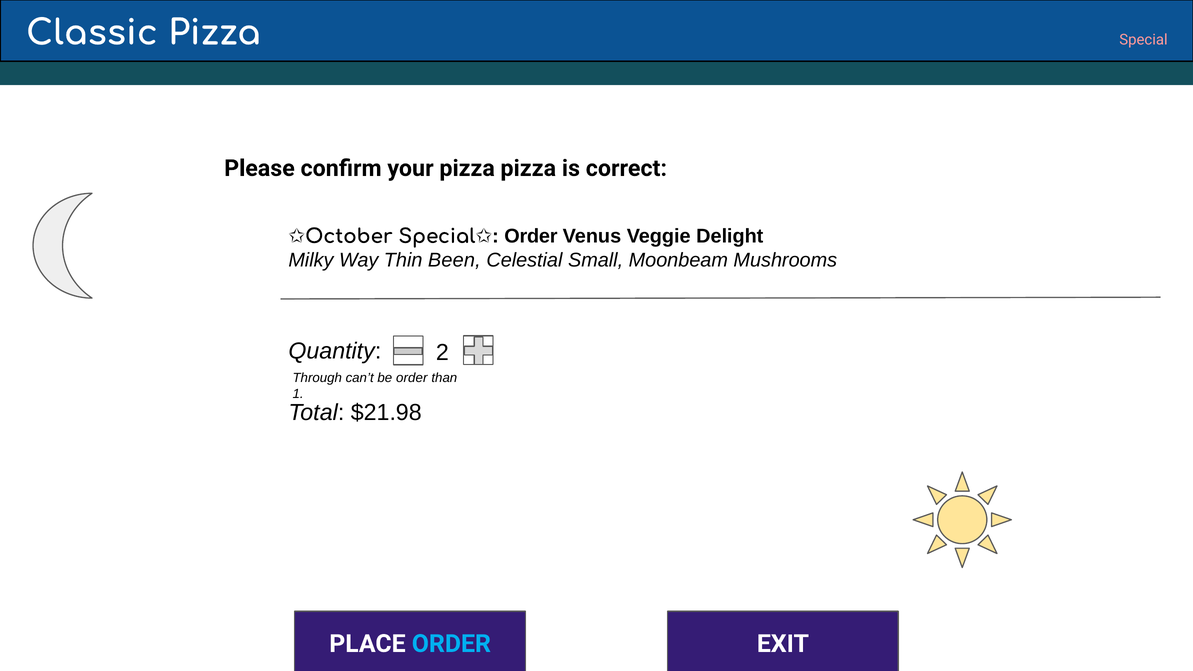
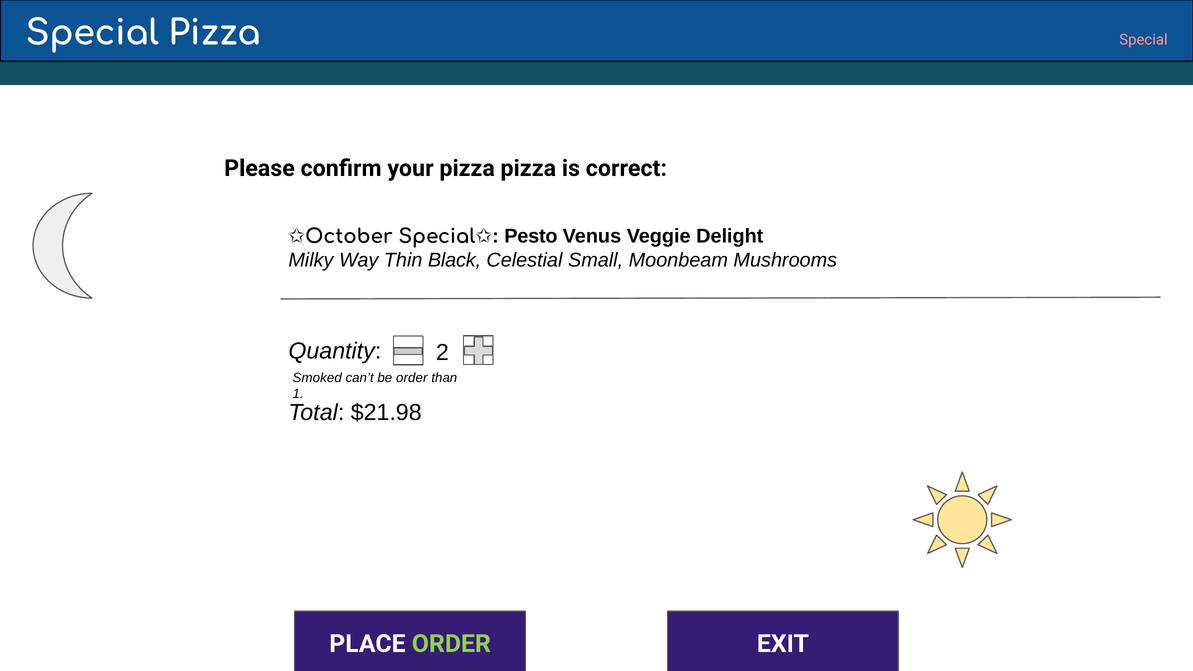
Classic at (92, 33): Classic -> Special
Special✩ Order: Order -> Pesto
Been: Been -> Black
Through: Through -> Smoked
ORDER at (451, 644) colour: light blue -> light green
